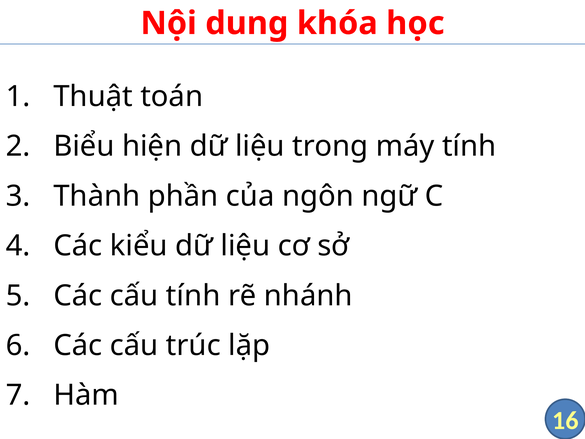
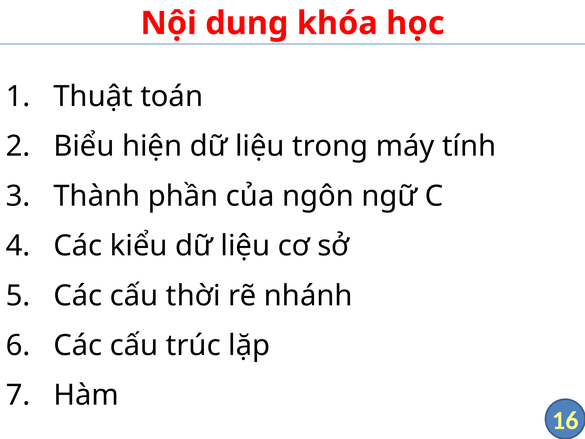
cấu tính: tính -> thời
